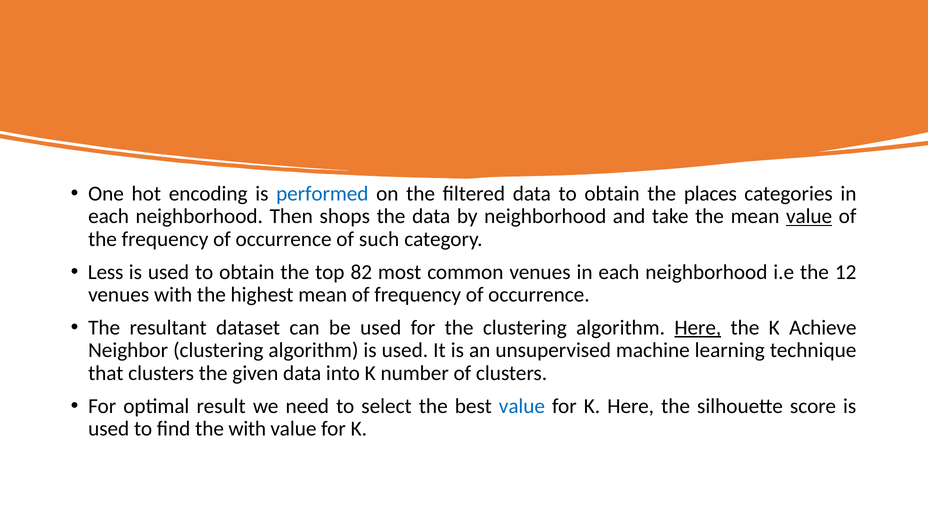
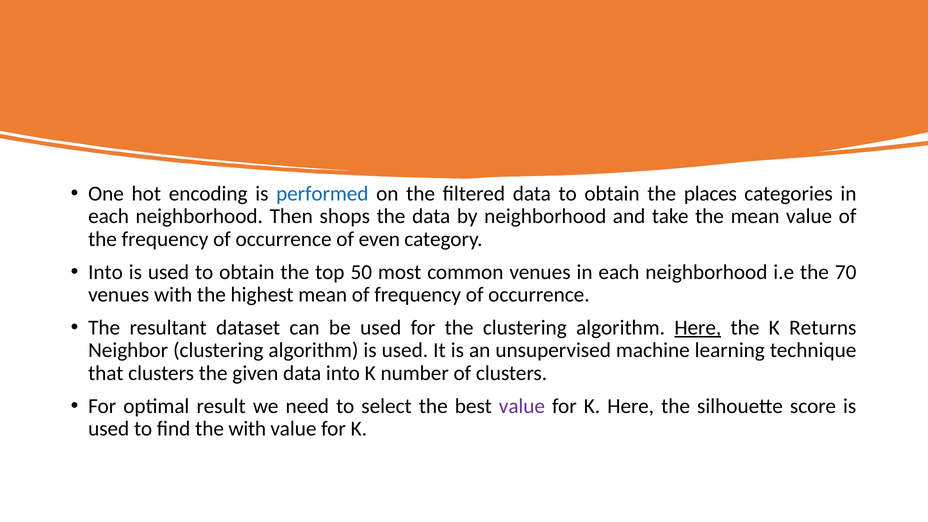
value at (809, 216) underline: present -> none
such: such -> even
Less at (106, 272): Less -> Into
82: 82 -> 50
12: 12 -> 70
Achieve: Achieve -> Returns
value at (522, 406) colour: blue -> purple
